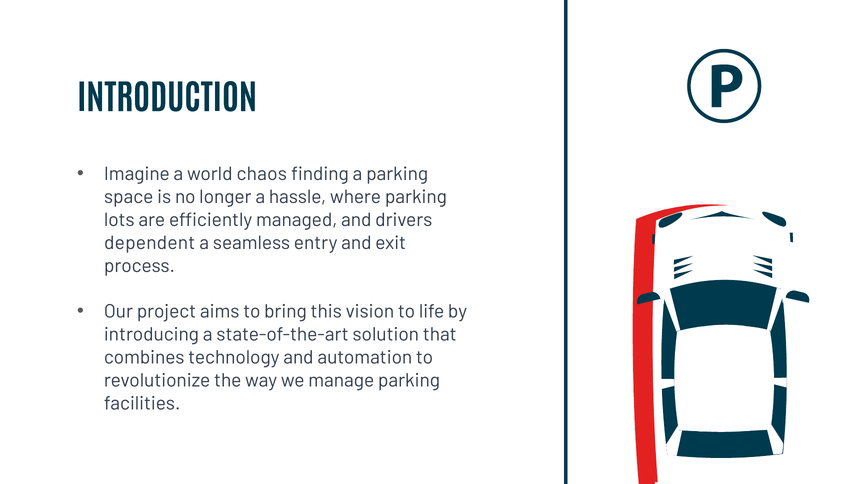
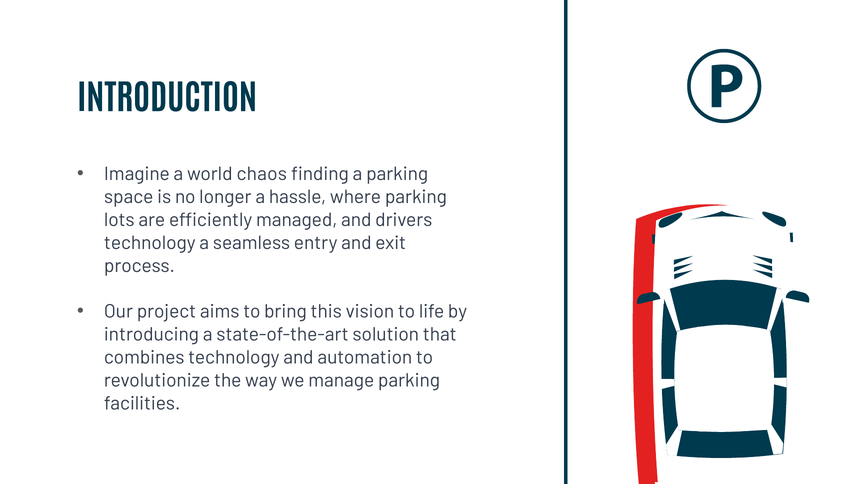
dependent at (150, 243): dependent -> technology
